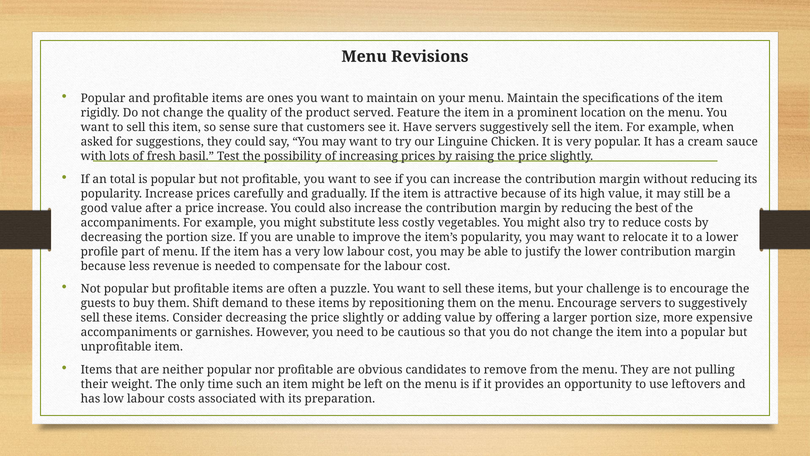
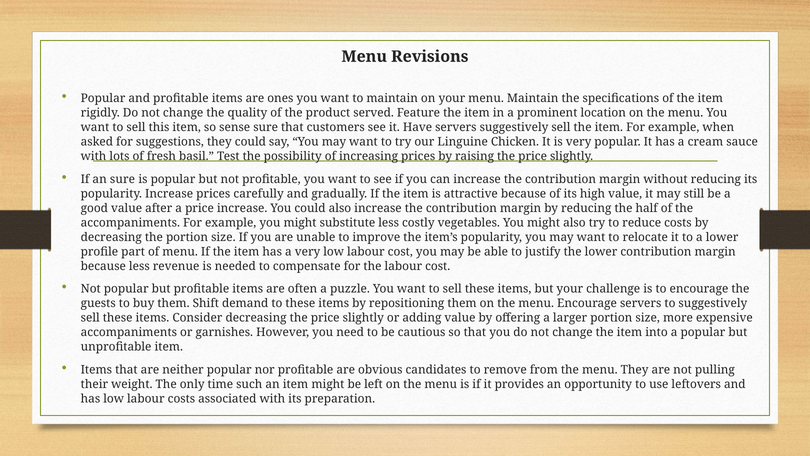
an total: total -> sure
best: best -> half
